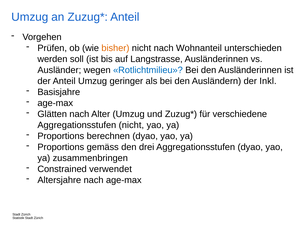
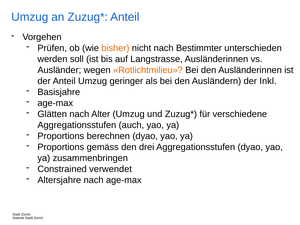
Wohnanteil: Wohnanteil -> Bestimmter
Rotlichtmilieu colour: blue -> orange
Aggregationsstufen nicht: nicht -> auch
